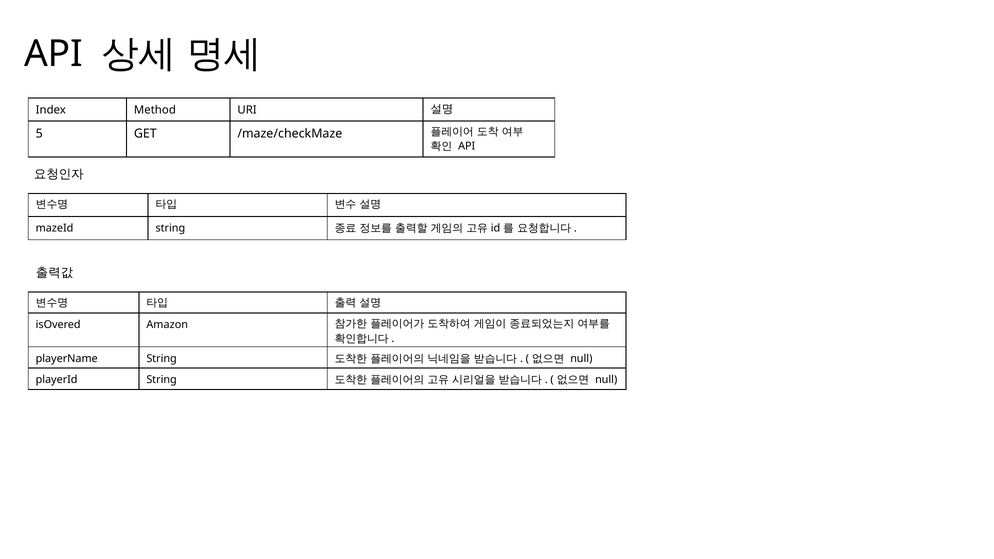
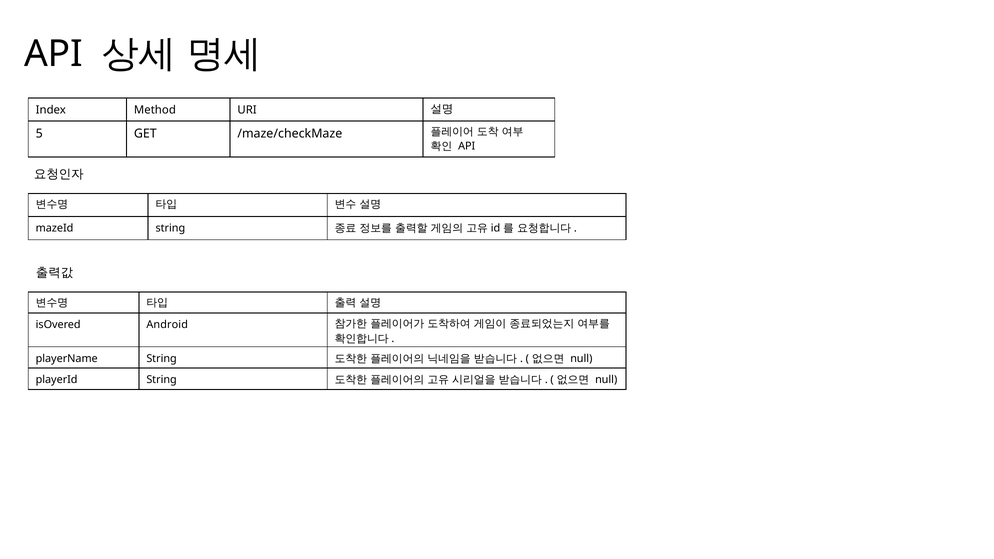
Amazon: Amazon -> Android
